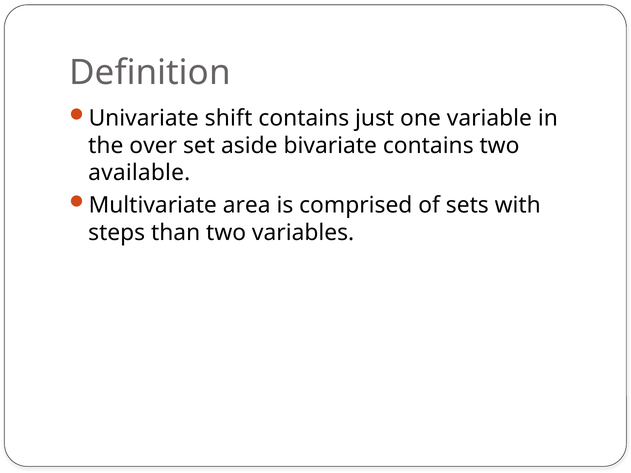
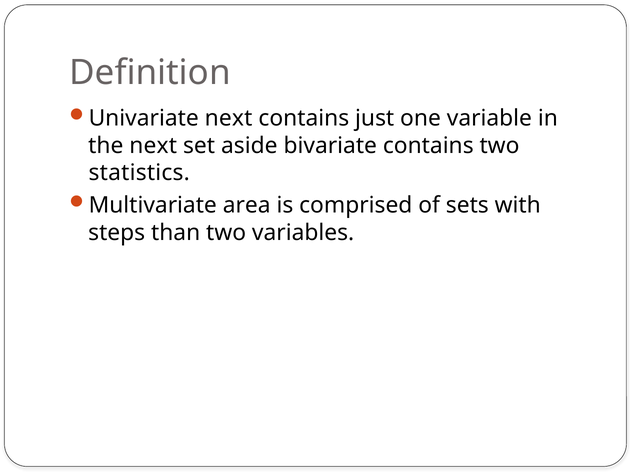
Univariate shift: shift -> next
the over: over -> next
available: available -> statistics
